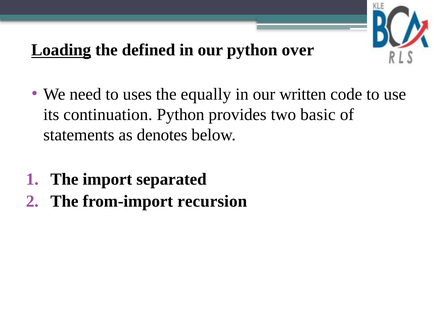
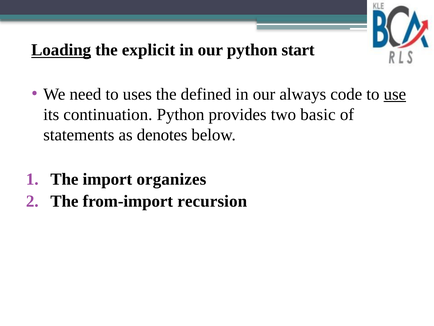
defined: defined -> explicit
over: over -> start
equally: equally -> defined
written: written -> always
use underline: none -> present
separated: separated -> organizes
